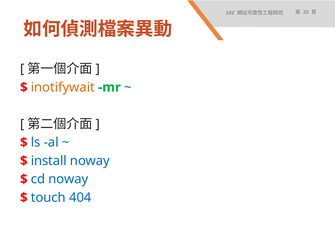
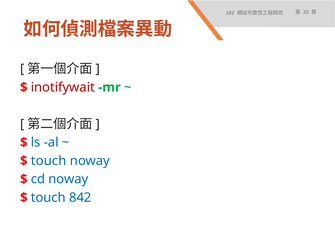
inotifywait colour: orange -> red
install at (49, 161): install -> touch
404: 404 -> 842
